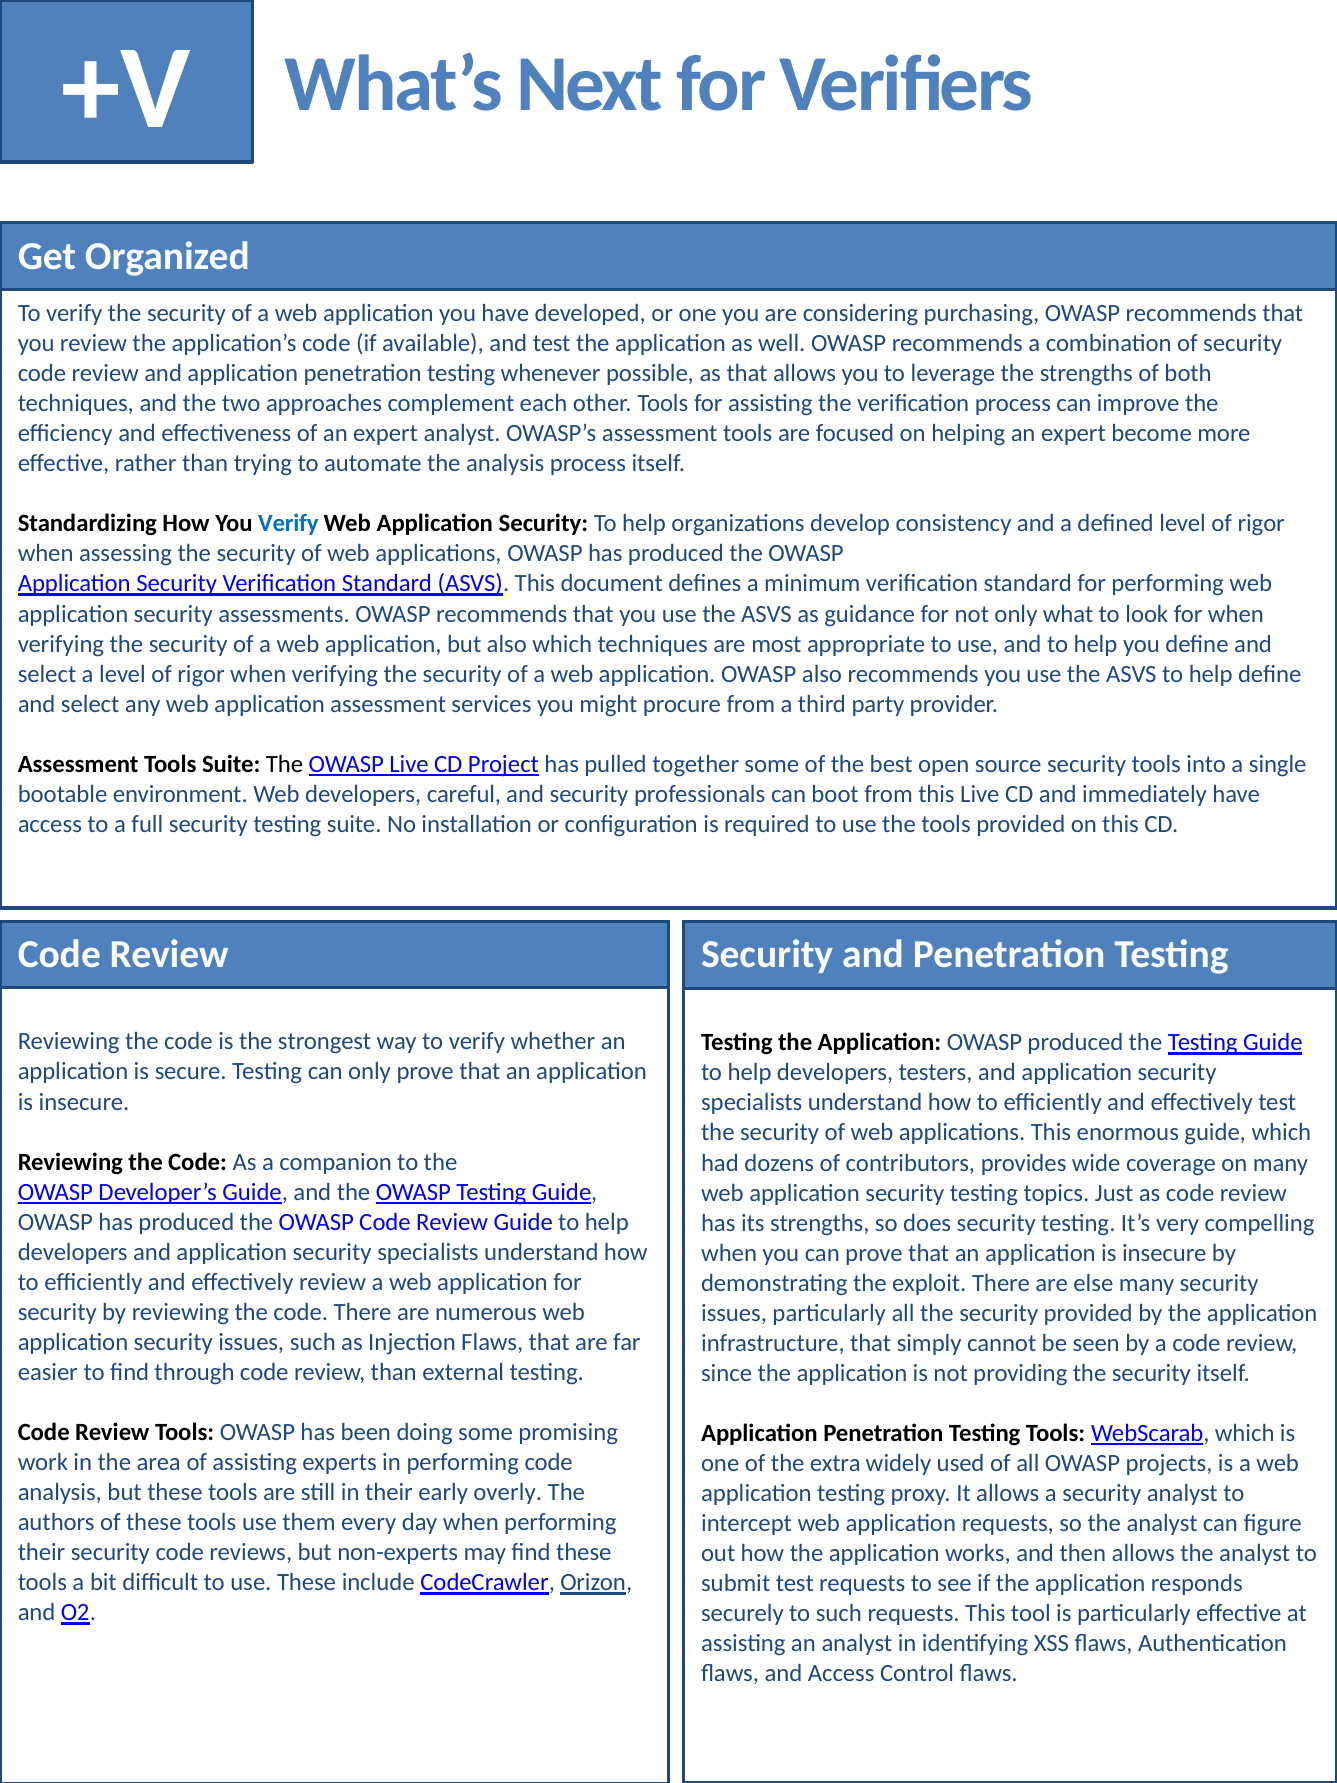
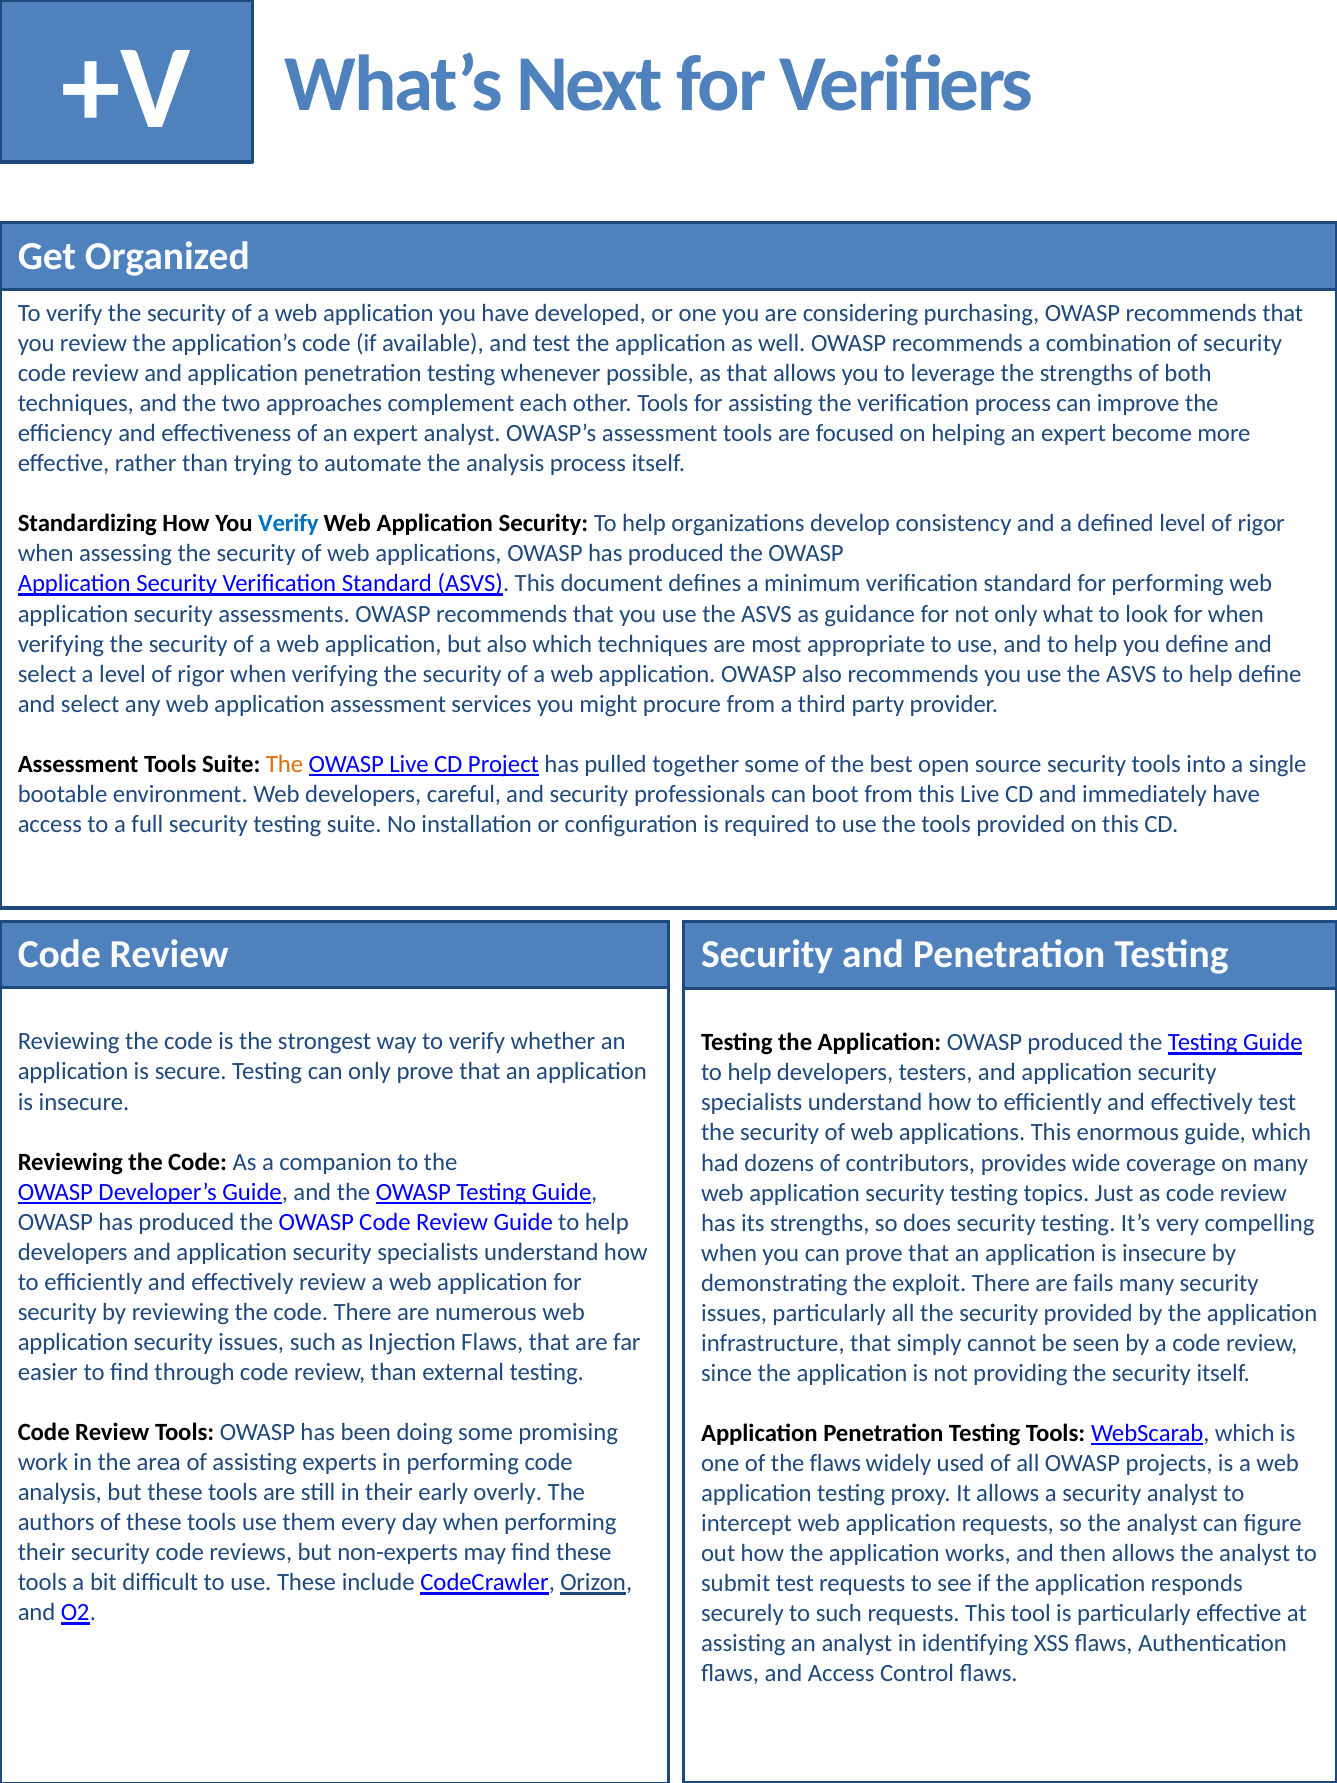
The at (285, 764) colour: black -> orange
else: else -> fails
the extra: extra -> flaws
